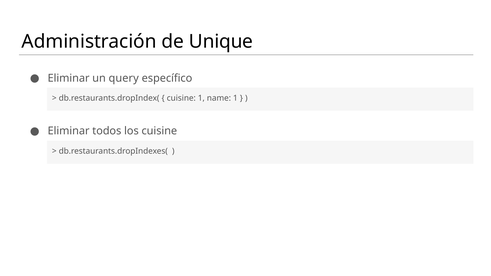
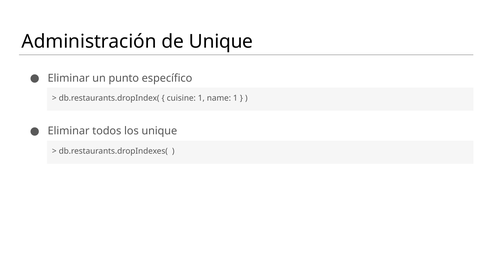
query: query -> punto
los cuisine: cuisine -> unique
